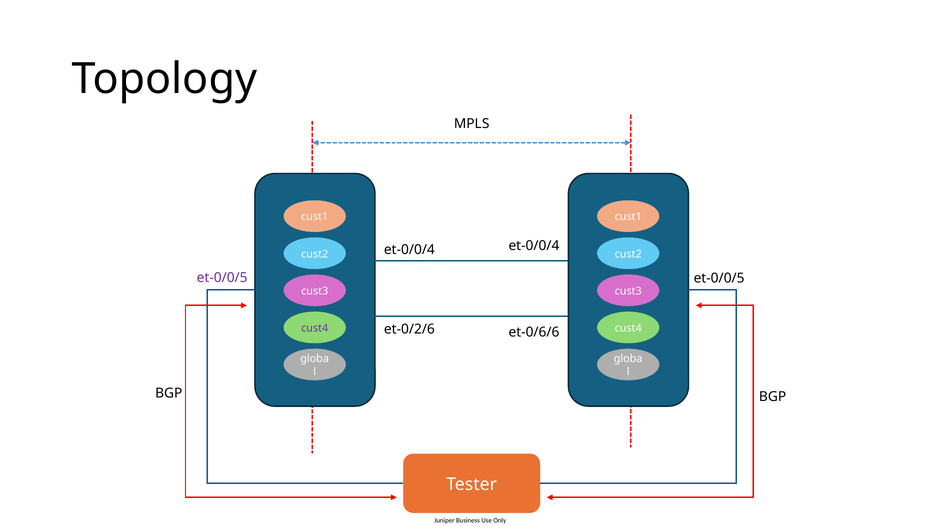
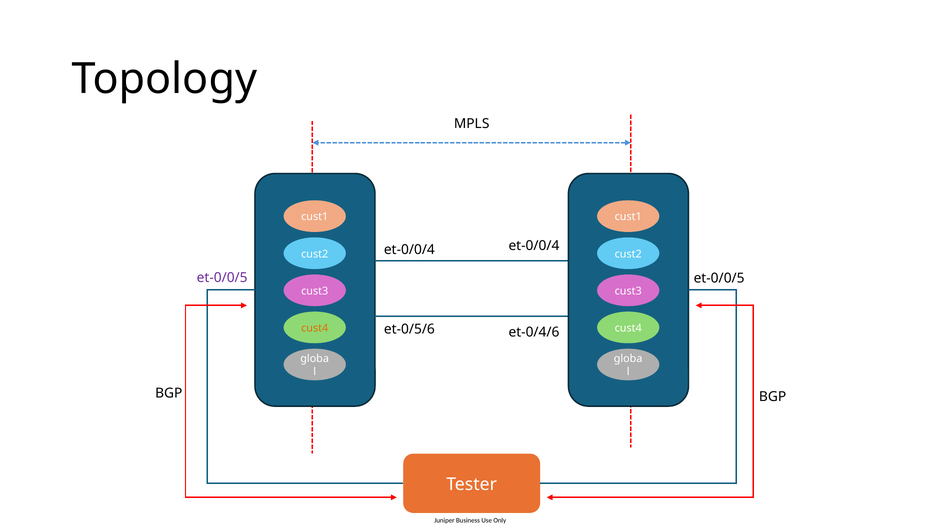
cust4 at (315, 328) colour: purple -> orange
et-0/2/6: et-0/2/6 -> et-0/5/6
et-0/6/6: et-0/6/6 -> et-0/4/6
